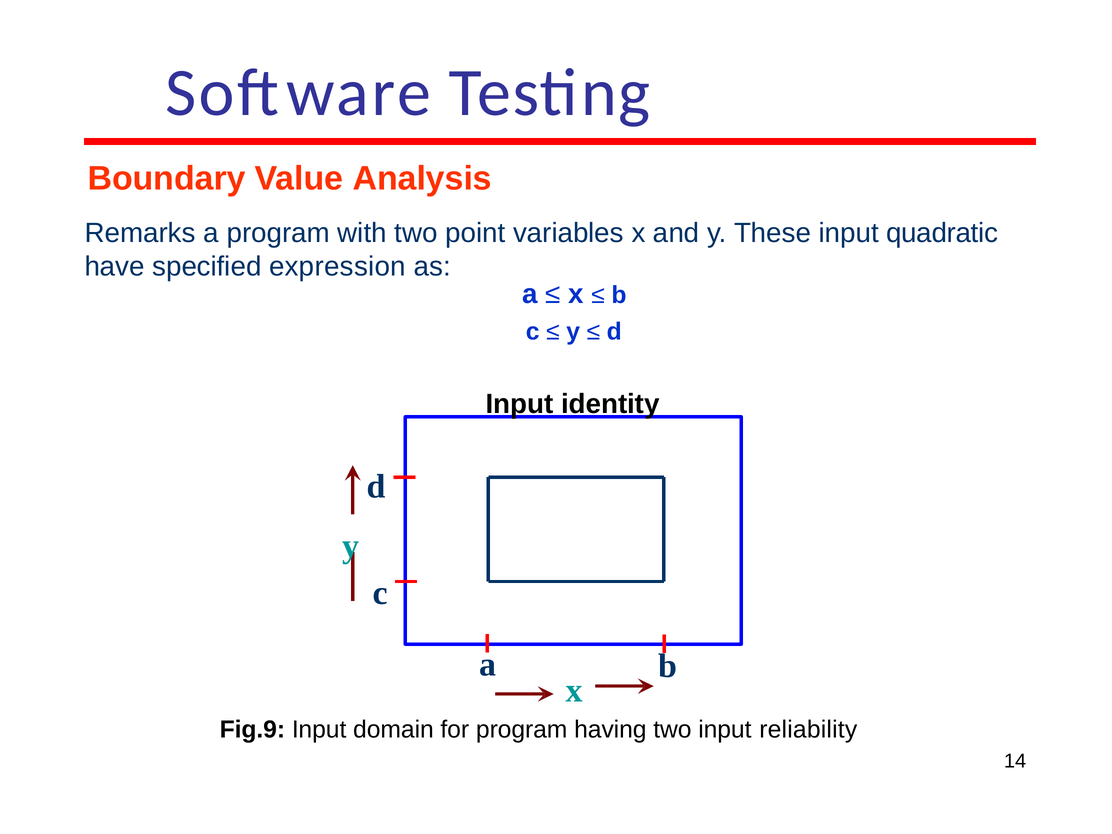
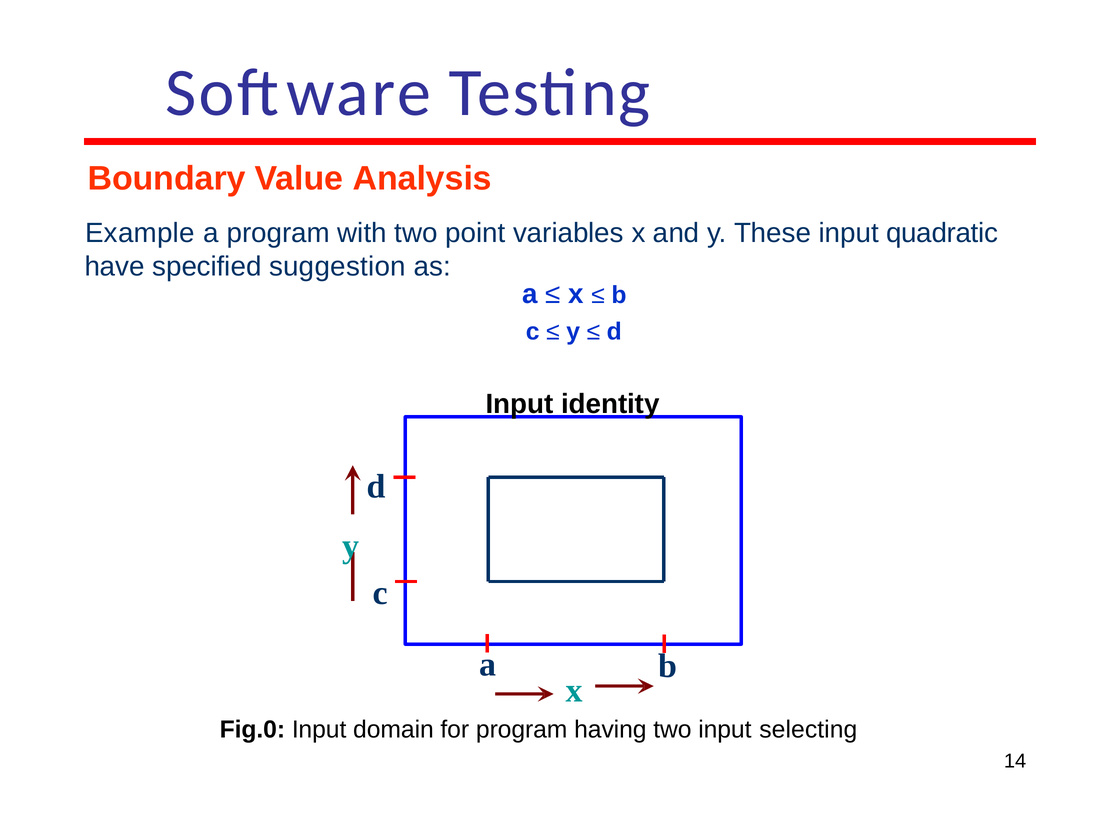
Remarks: Remarks -> Example
expression: expression -> suggestion
Fig.9: Fig.9 -> Fig.0
reliability: reliability -> selecting
